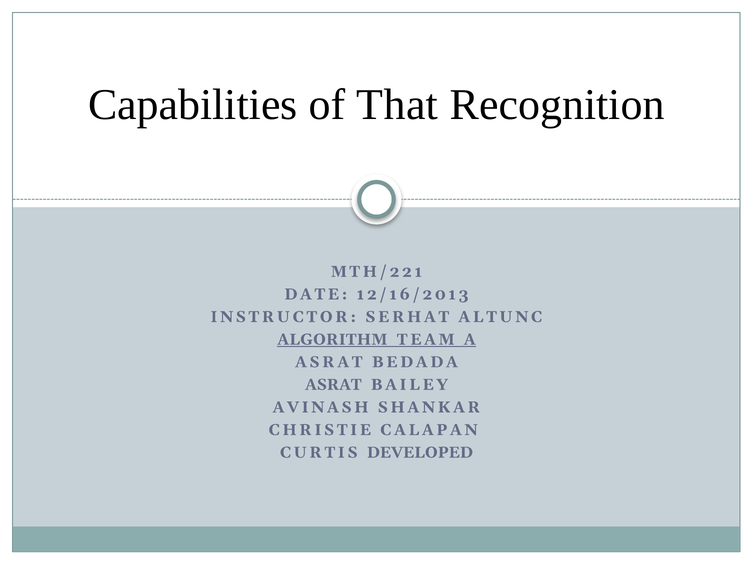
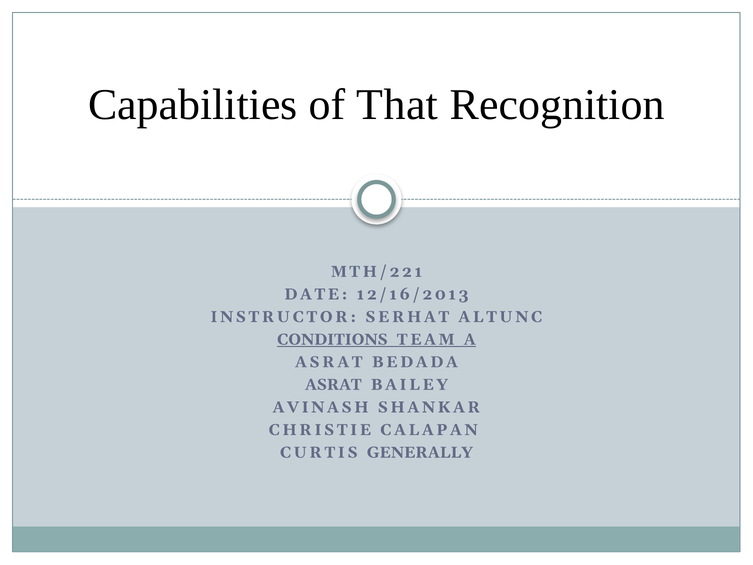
ALGORITHM: ALGORITHM -> CONDITIONS
DEVELOPED: DEVELOPED -> GENERALLY
